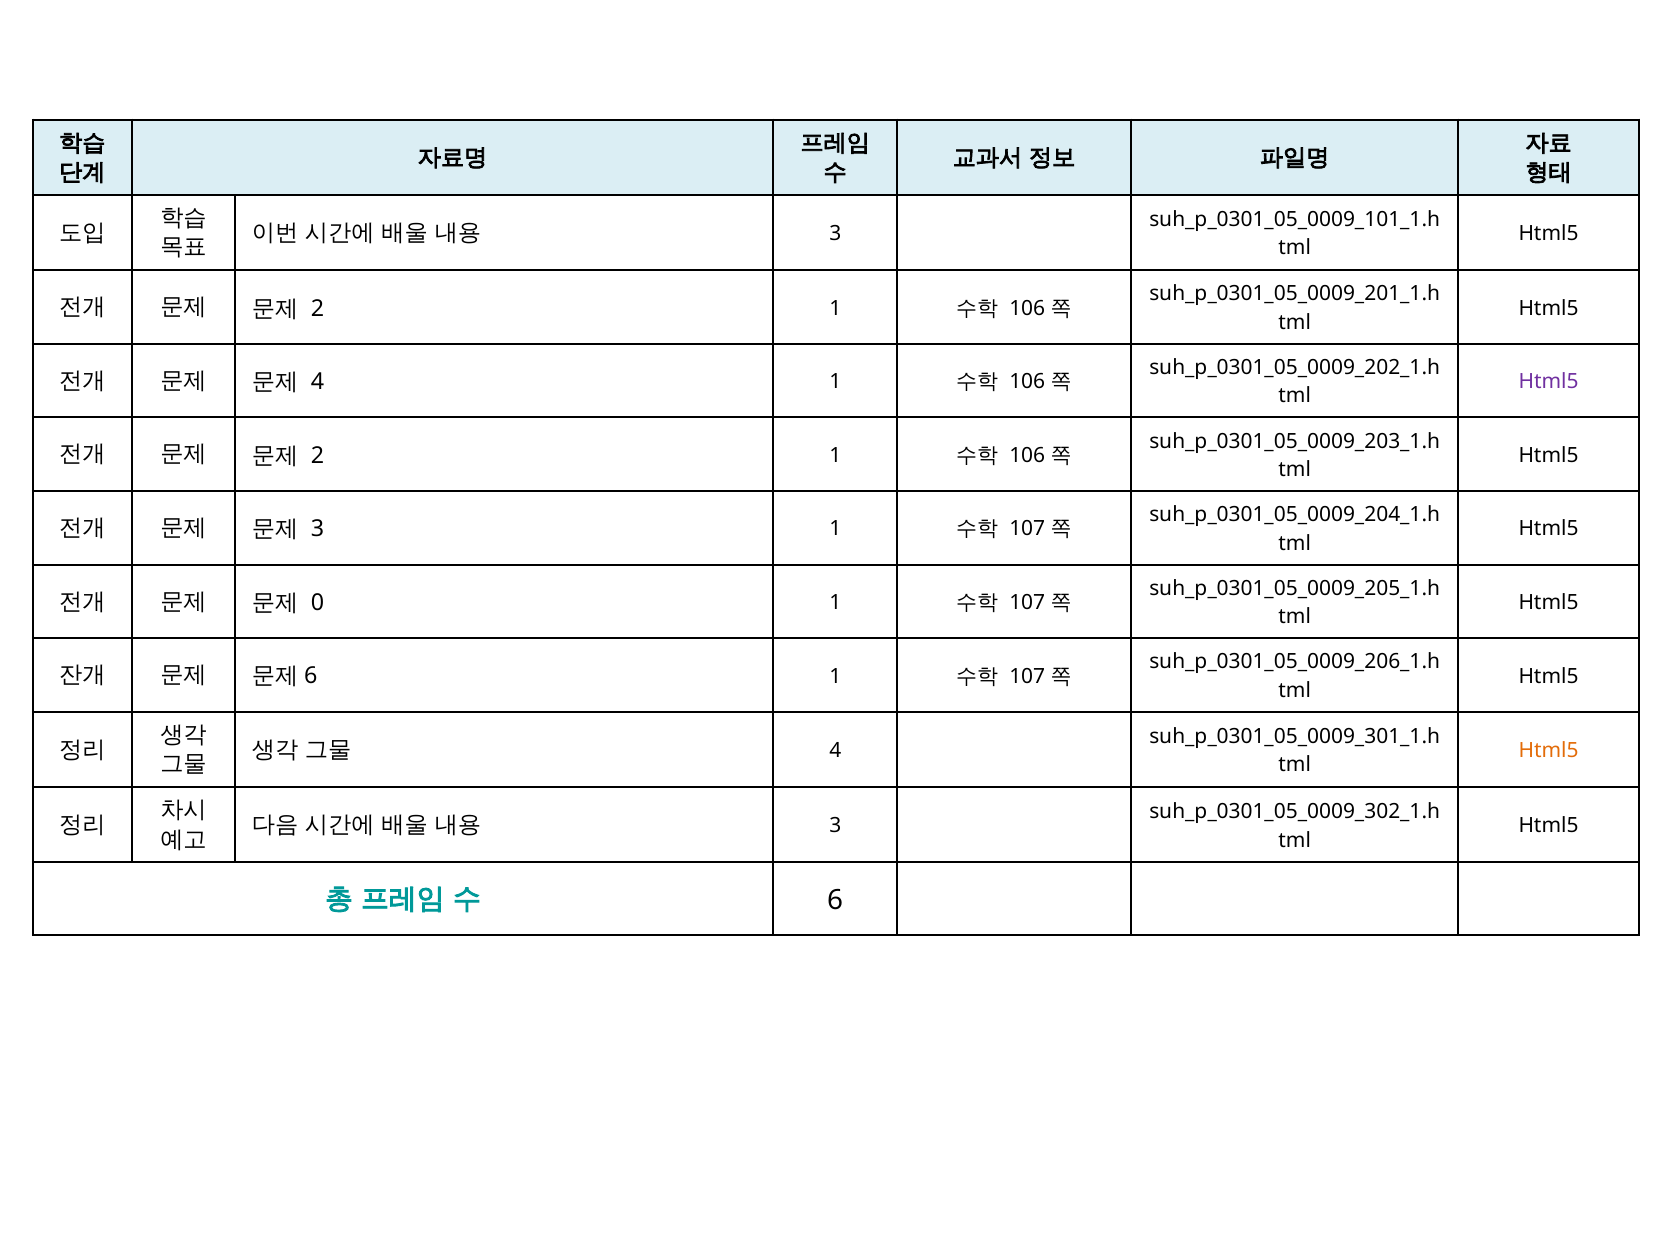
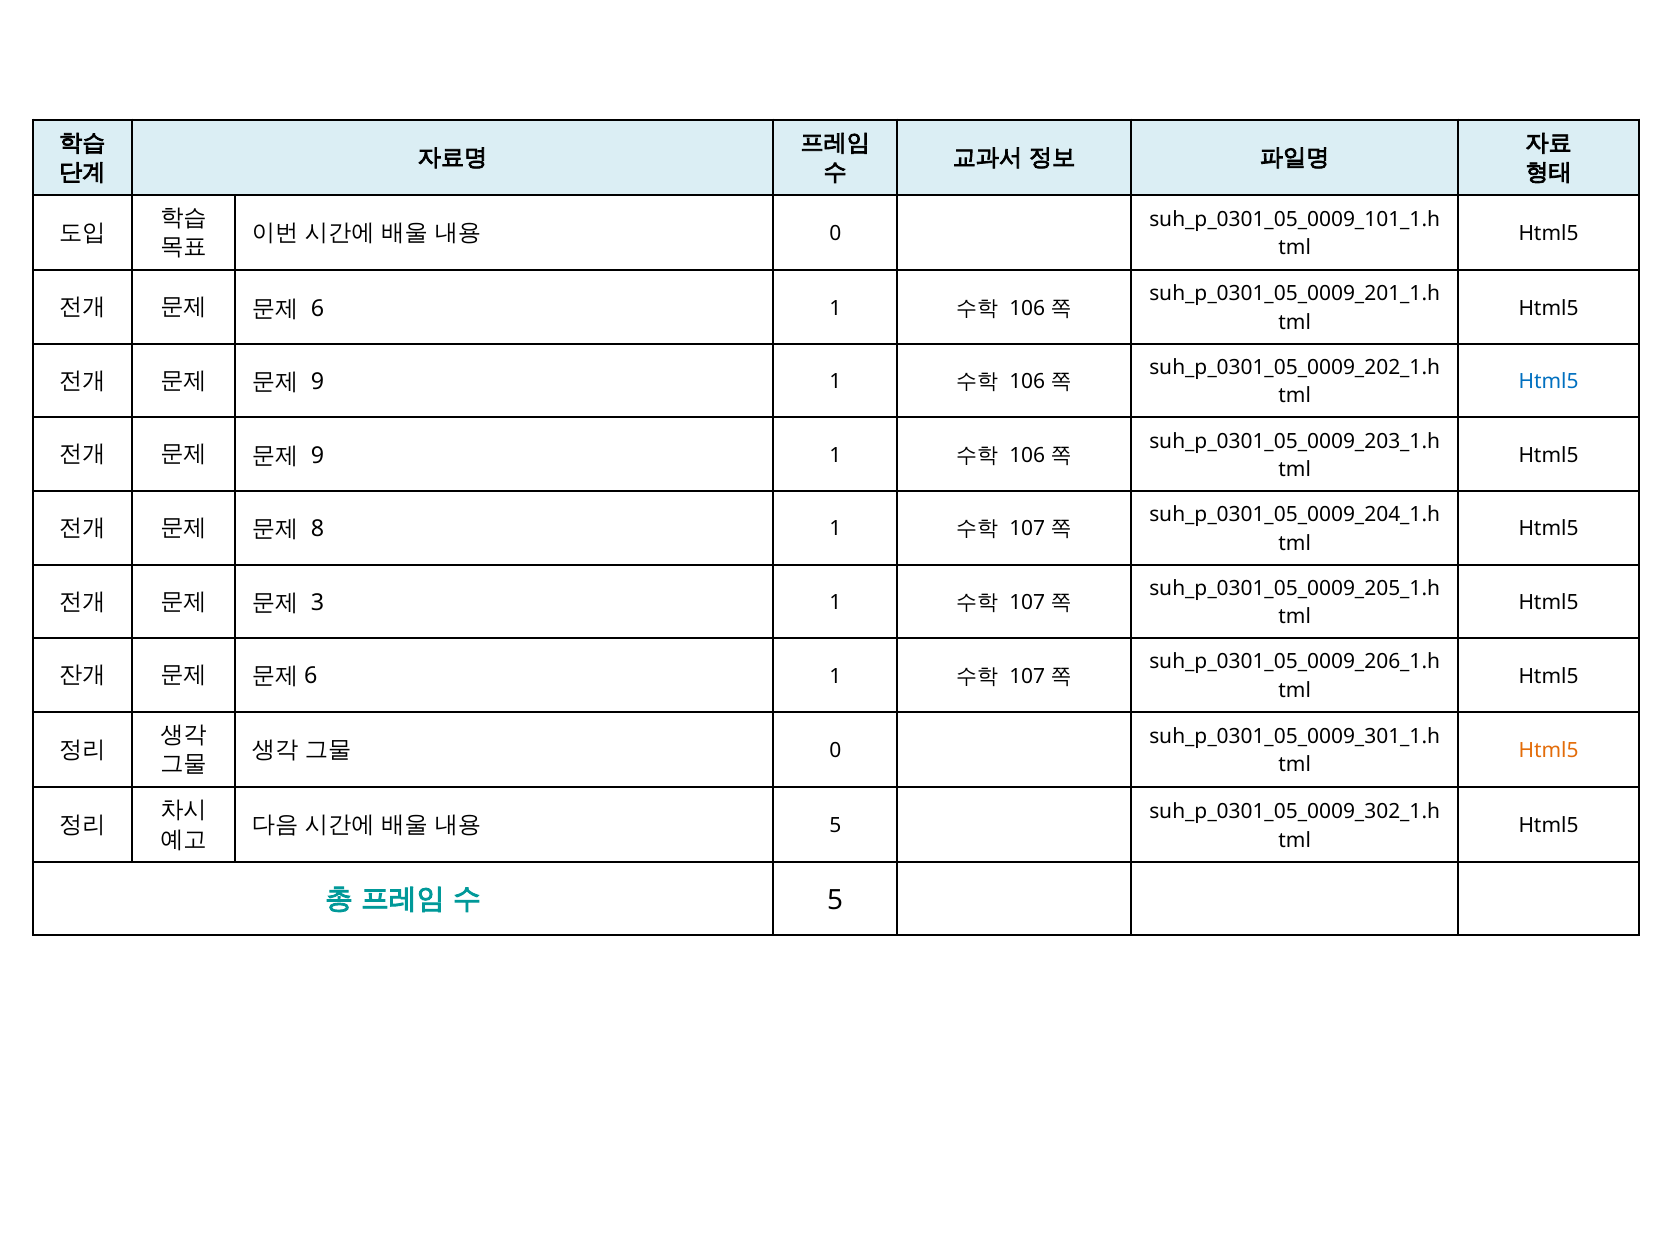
3 at (835, 234): 3 -> 0
2 at (317, 308): 2 -> 6
4 at (317, 382): 4 -> 9
Html5 at (1549, 382) colour: purple -> blue
2 at (317, 456): 2 -> 9
3 at (317, 529): 3 -> 8
0: 0 -> 3
4 at (835, 751): 4 -> 0
3 at (835, 826): 3 -> 5
6 at (835, 901): 6 -> 5
